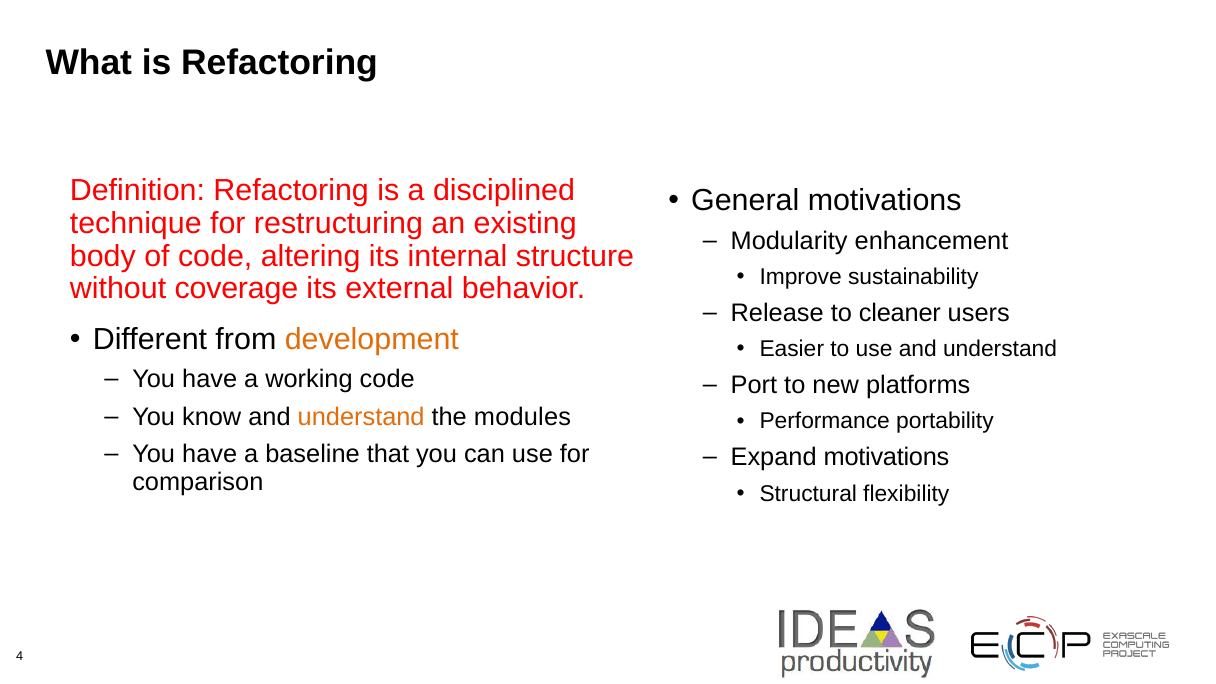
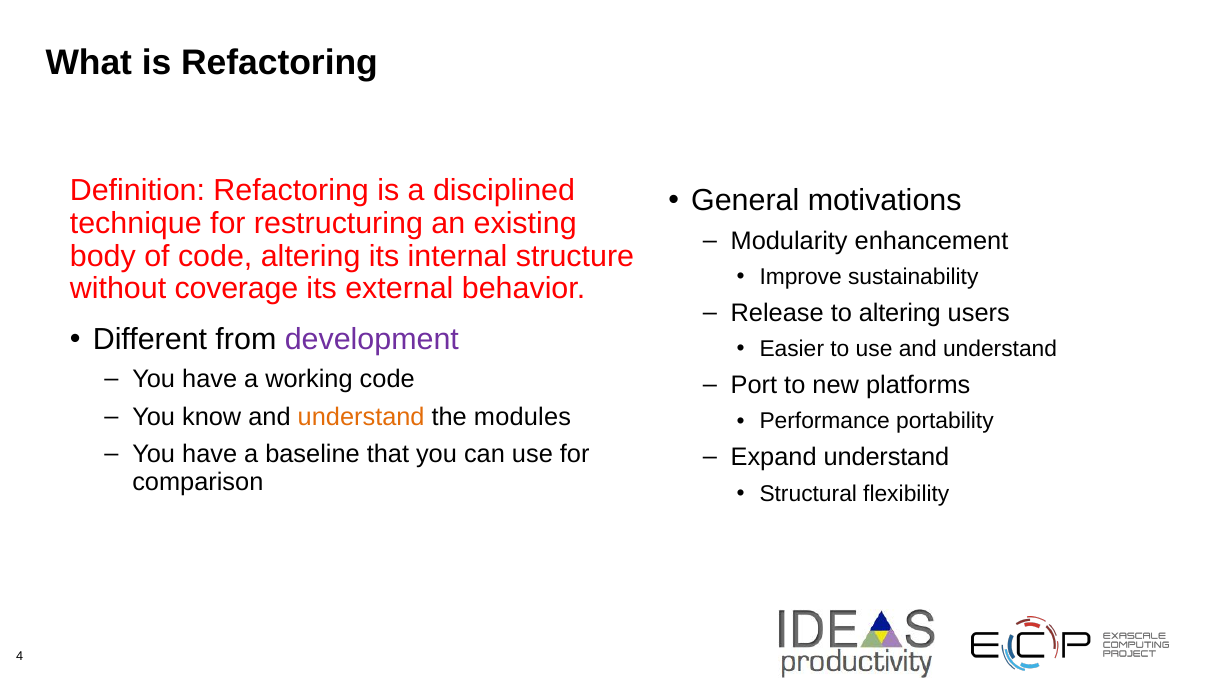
to cleaner: cleaner -> altering
development colour: orange -> purple
Expand motivations: motivations -> understand
